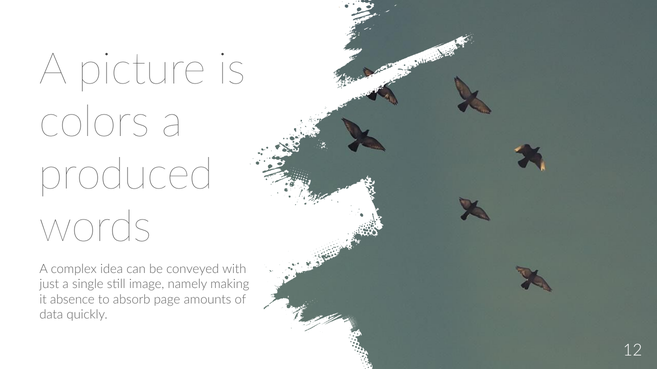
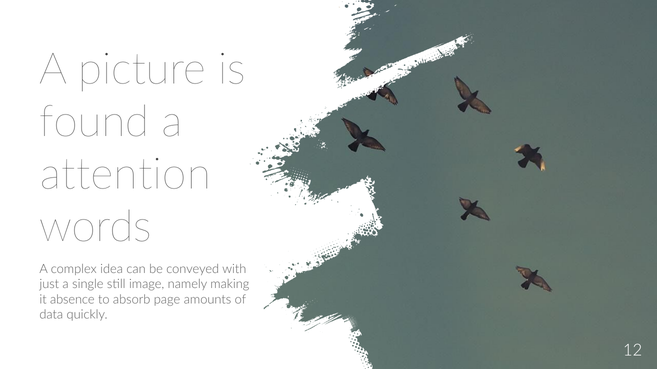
colors: colors -> found
produced: produced -> attention
